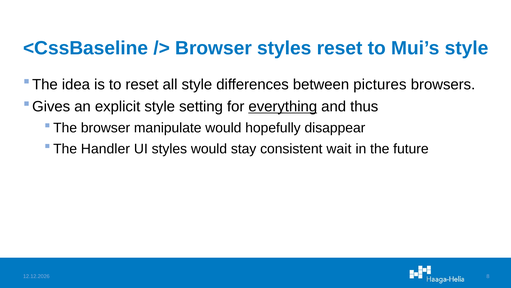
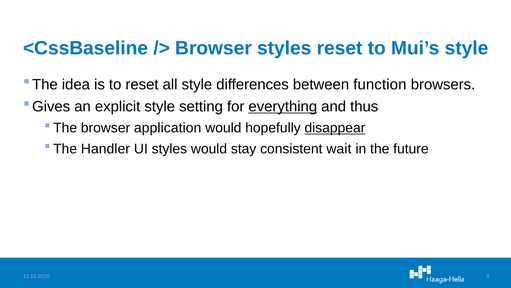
pictures: pictures -> function
manipulate: manipulate -> application
disappear underline: none -> present
